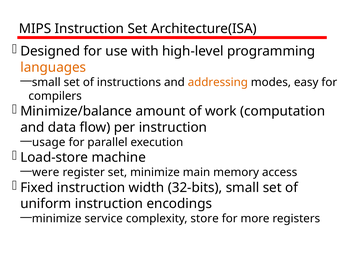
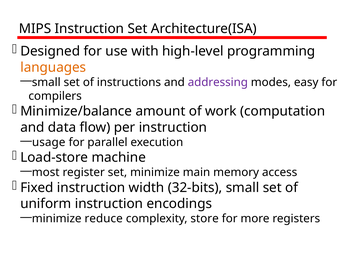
addressing colour: orange -> purple
were: were -> most
service: service -> reduce
